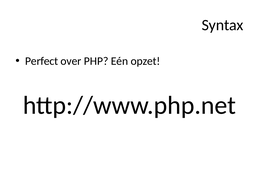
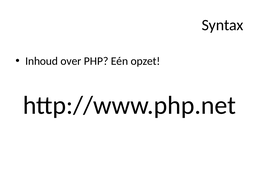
Perfect: Perfect -> Inhoud
